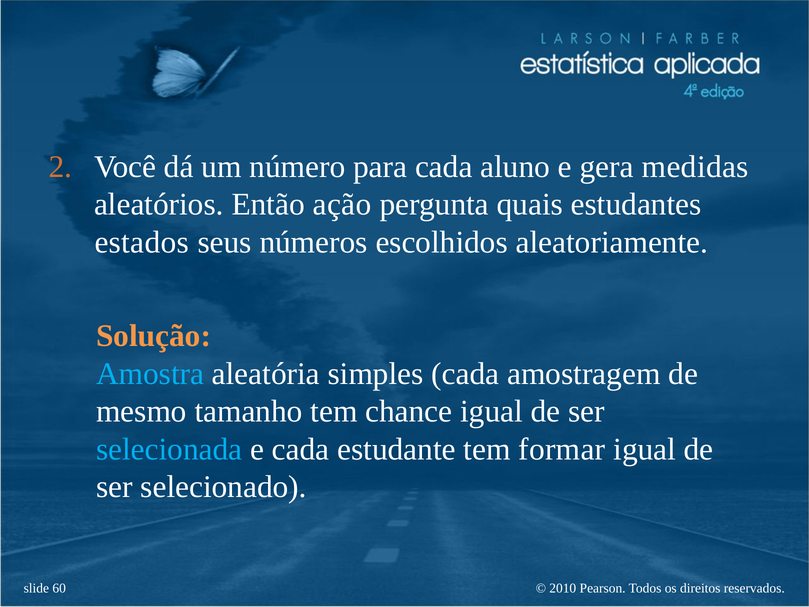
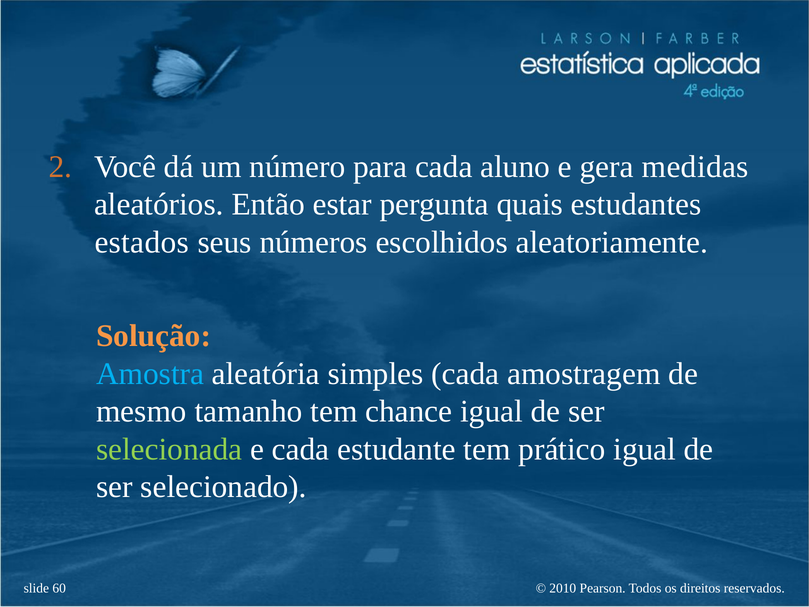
ação: ação -> estar
selecionada colour: light blue -> light green
formar: formar -> prático
